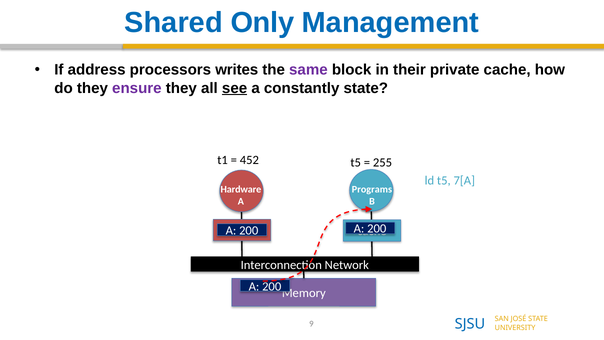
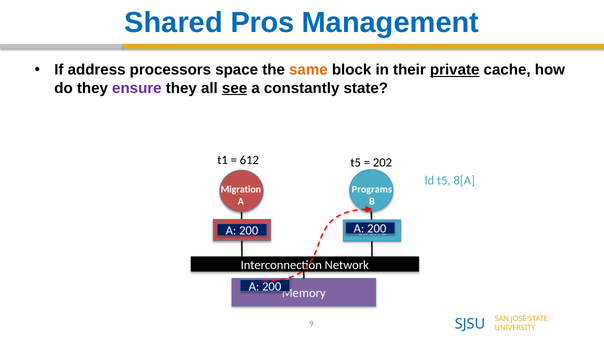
Only: Only -> Pros
writes: writes -> space
same colour: purple -> orange
private underline: none -> present
452: 452 -> 612
255: 255 -> 202
7[A: 7[A -> 8[A
Hardware: Hardware -> Migration
